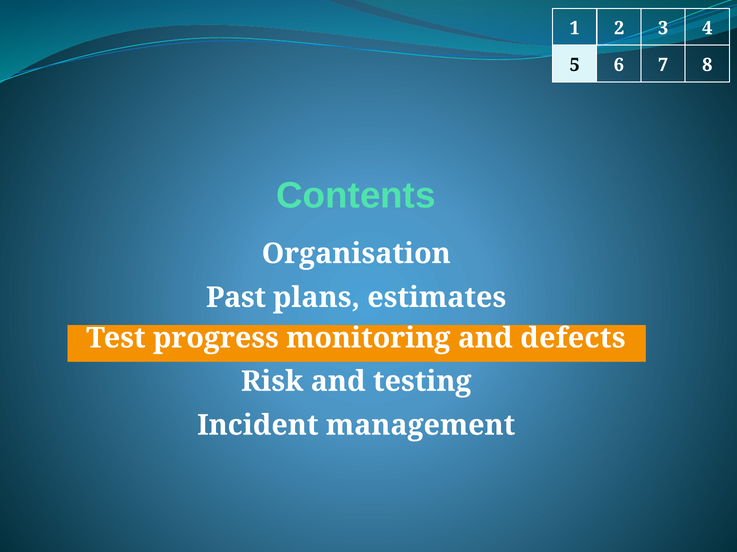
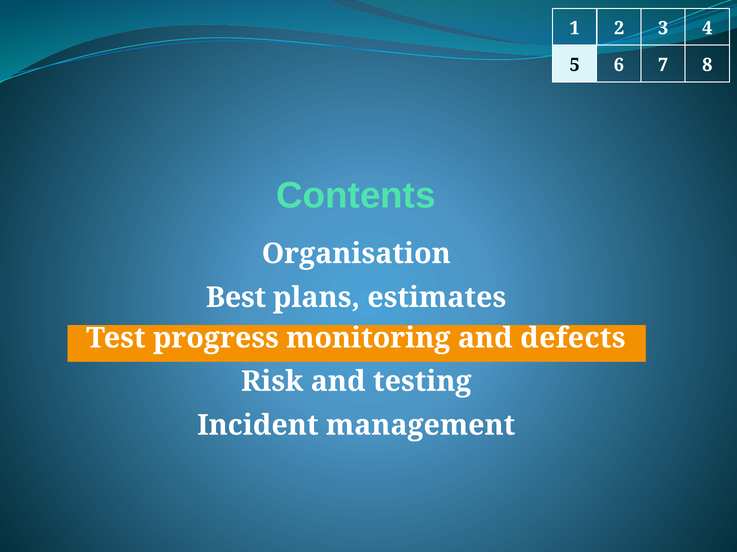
Past: Past -> Best
